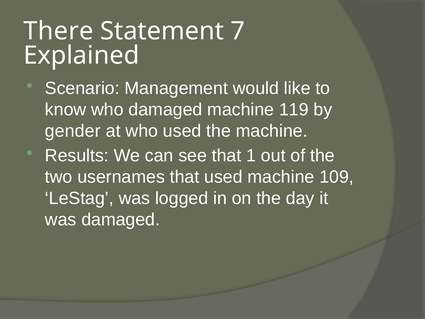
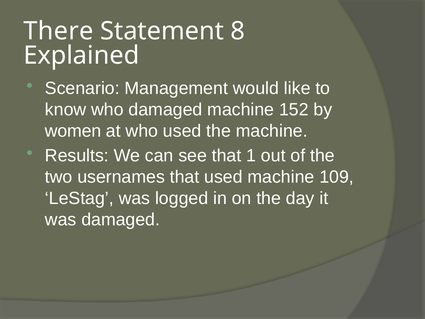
7: 7 -> 8
119: 119 -> 152
gender: gender -> women
